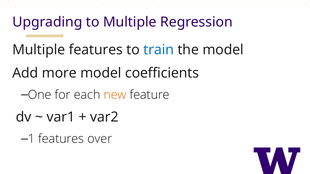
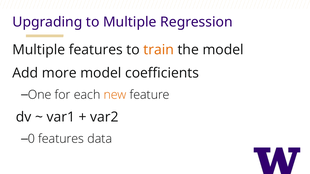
train colour: blue -> orange
1: 1 -> 0
over: over -> data
